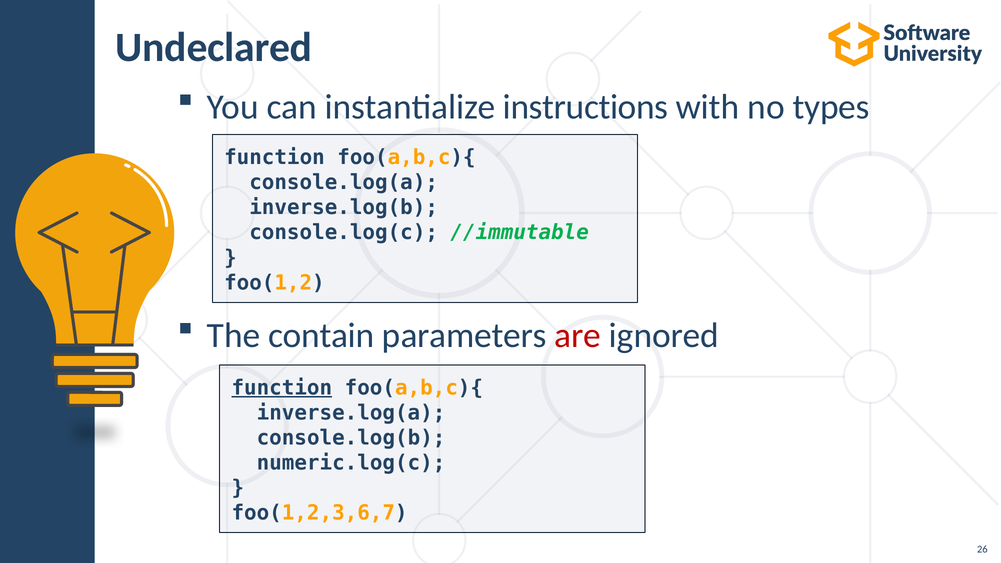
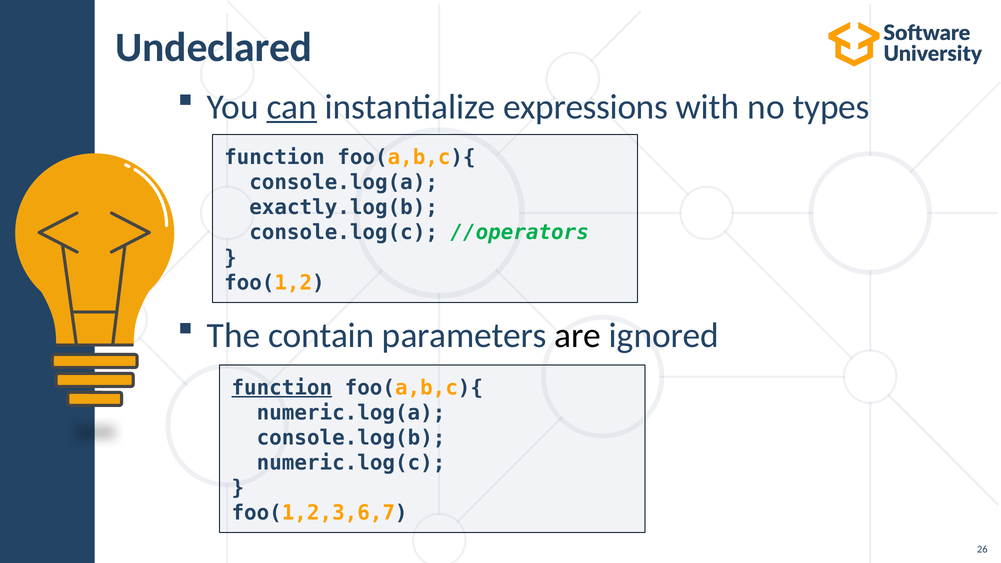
can underline: none -> present
instructions: instructions -> expressions
inverse.log(b: inverse.log(b -> exactly.log(b
//immutable: //immutable -> //operators
are colour: red -> black
inverse.log(a: inverse.log(a -> numeric.log(a
